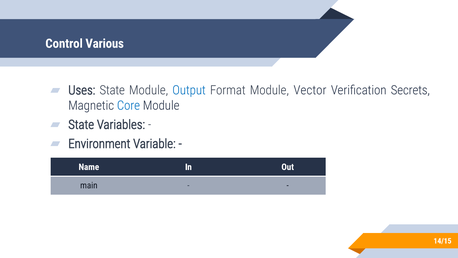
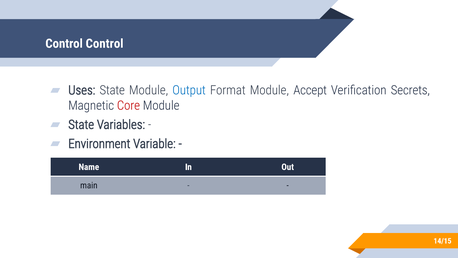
Control Various: Various -> Control
Vector: Vector -> Accept
Core colour: blue -> red
